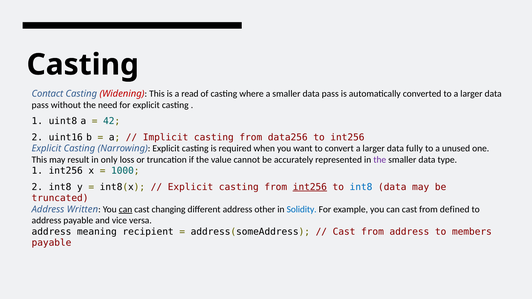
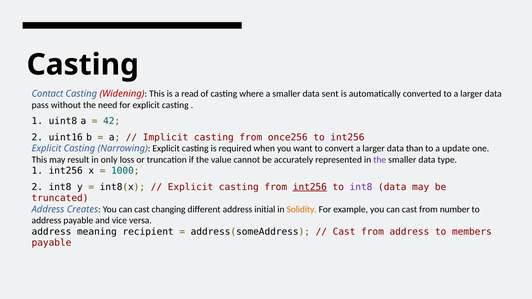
smaller data pass: pass -> sent
data256: data256 -> once256
fully: fully -> than
unused: unused -> update
int8 at (361, 187) colour: blue -> purple
Written: Written -> Creates
can at (126, 209) underline: present -> none
other: other -> initial
Solidity colour: blue -> orange
defined: defined -> number
